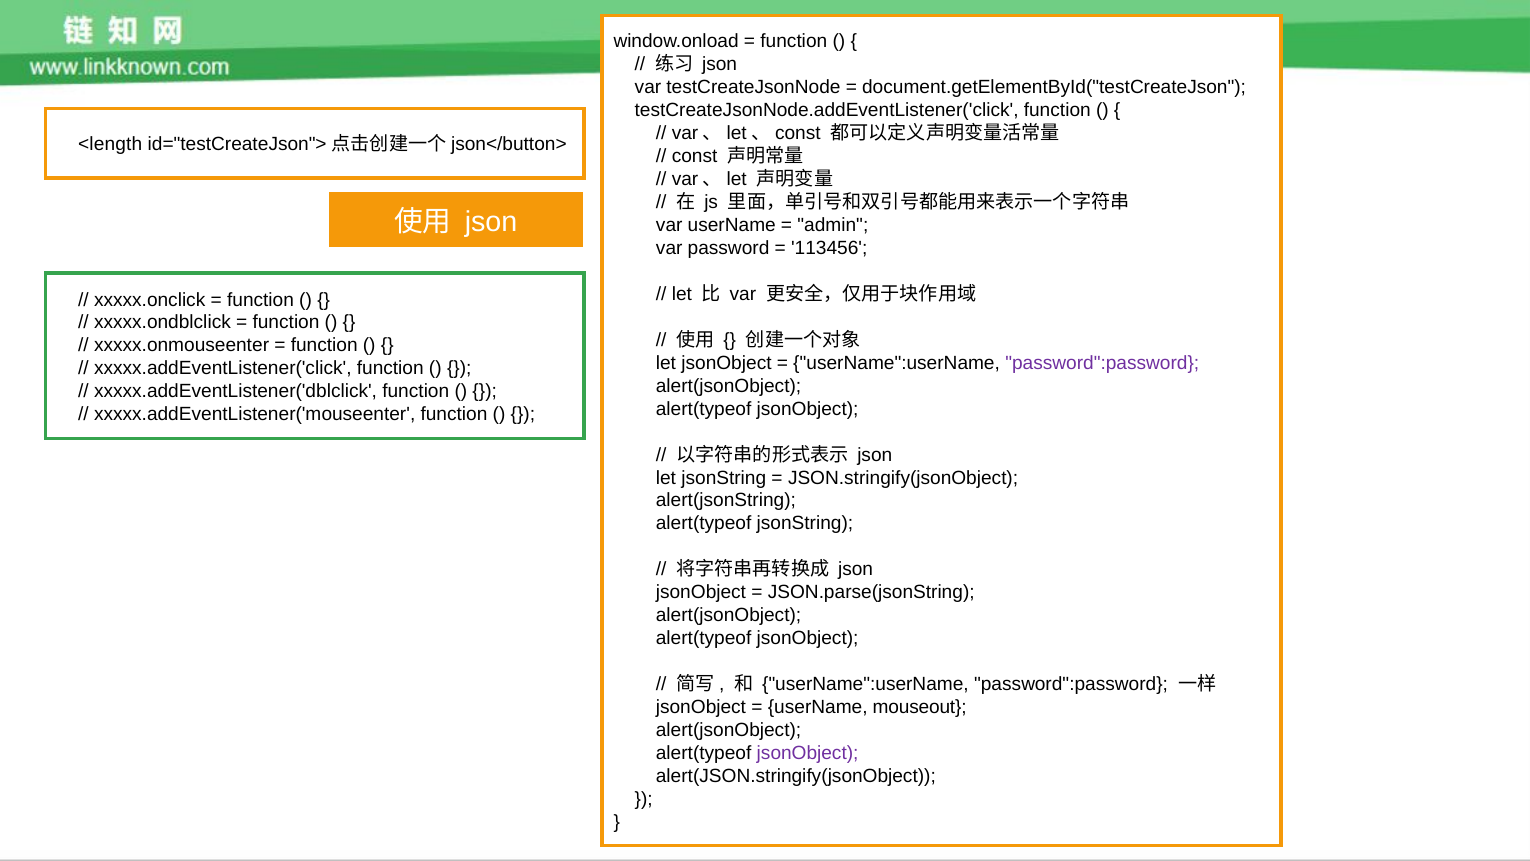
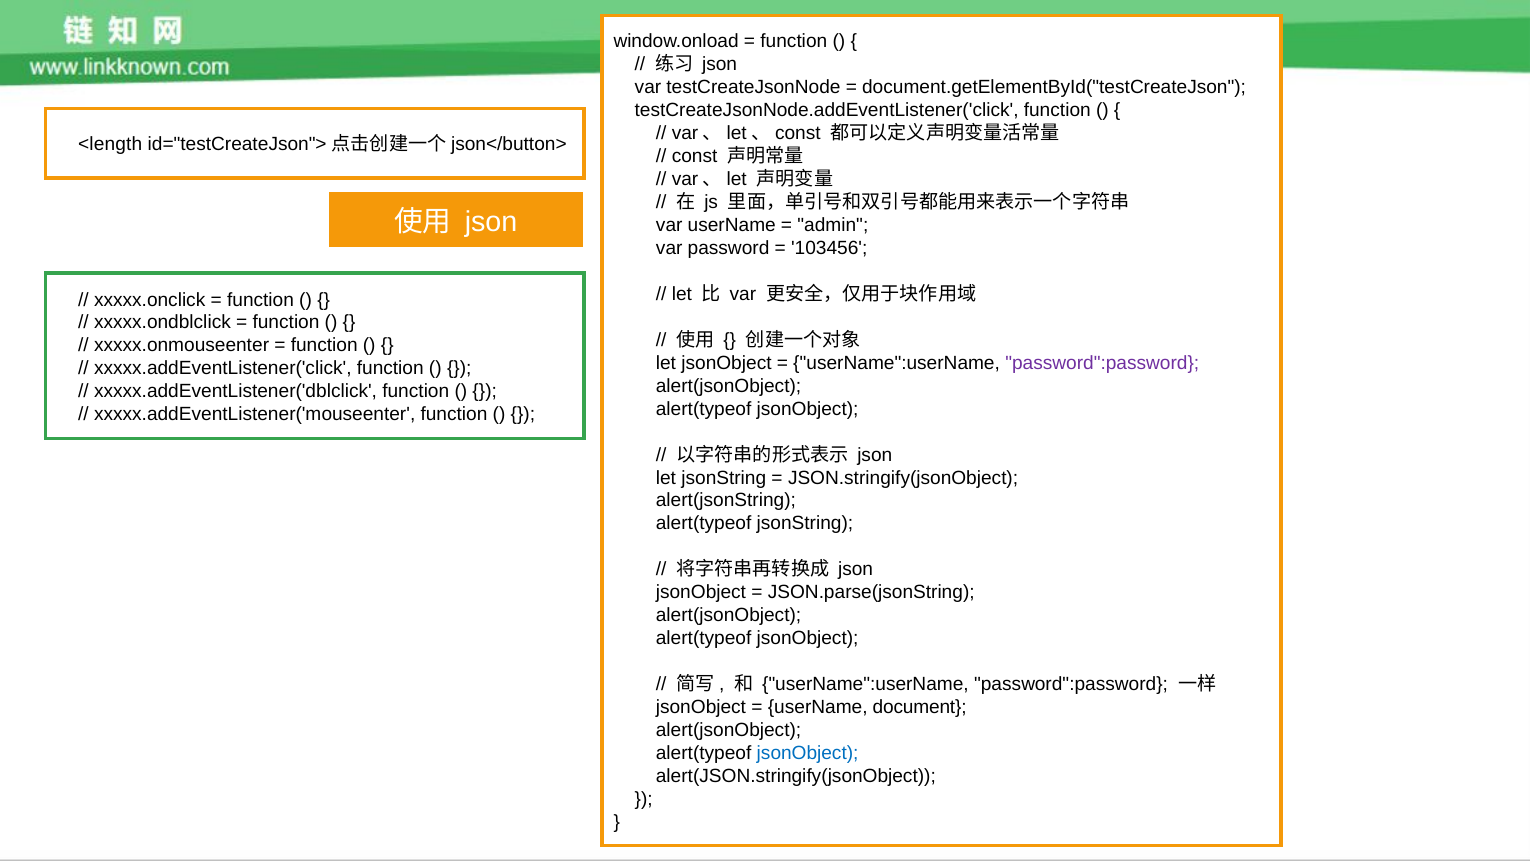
113456: 113456 -> 103456
mouseout: mouseout -> document
jsonObject at (808, 753) colour: purple -> blue
